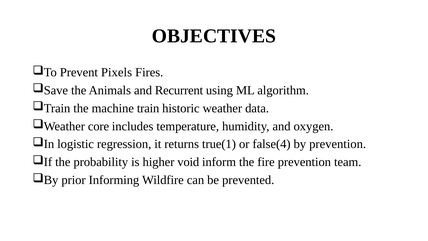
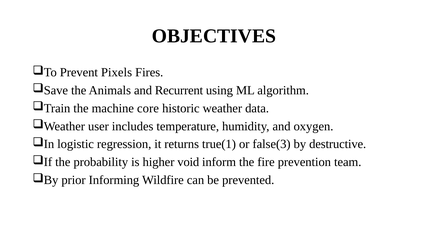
train: train -> core
core: core -> user
false(4: false(4 -> false(3
by prevention: prevention -> destructive
